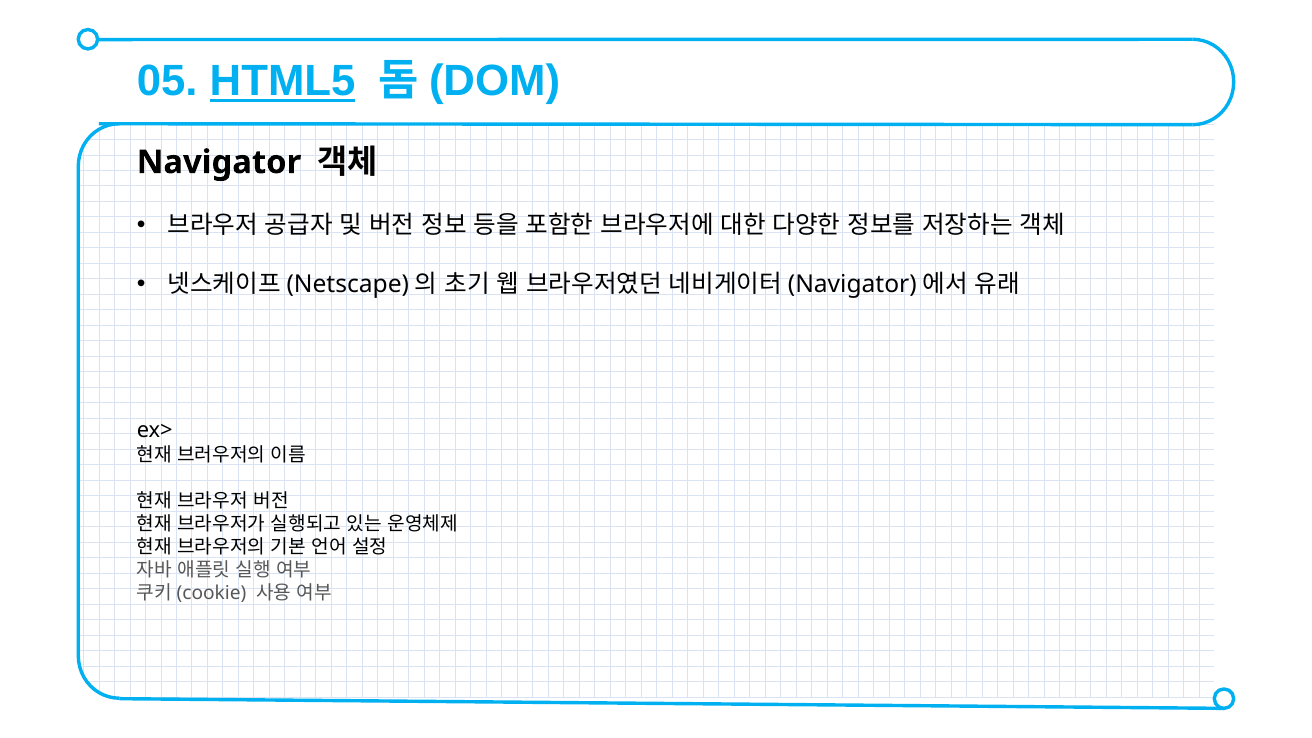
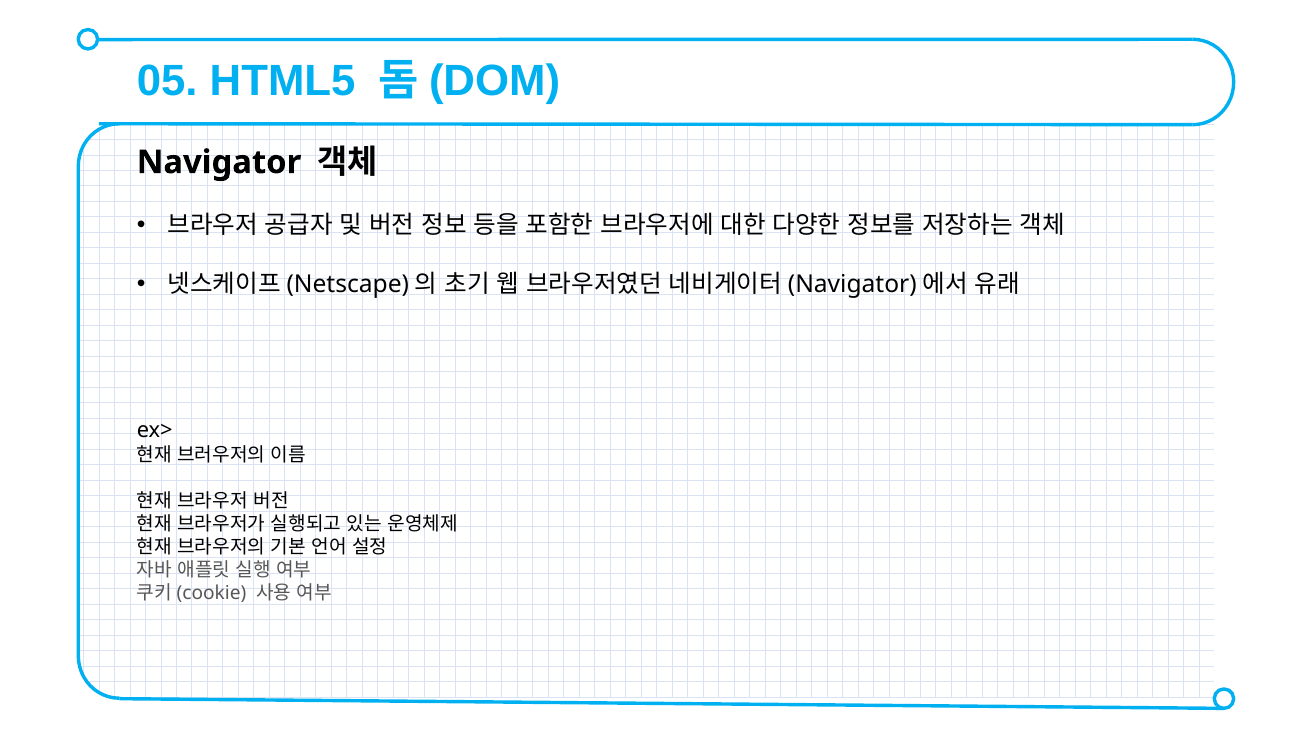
HTML5 underline: present -> none
